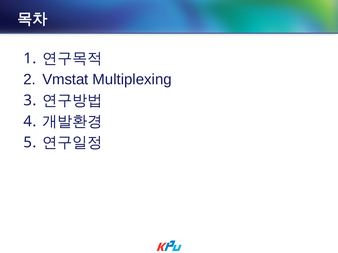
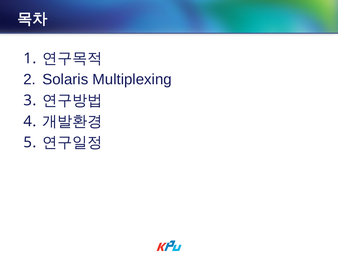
Vmstat: Vmstat -> Solaris
